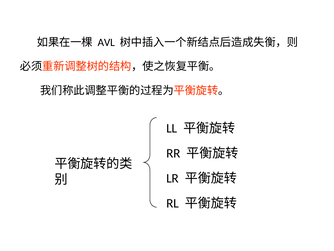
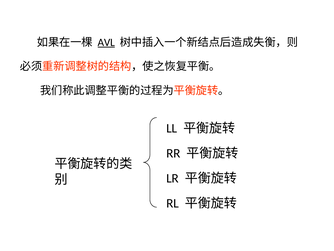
AVL underline: none -> present
